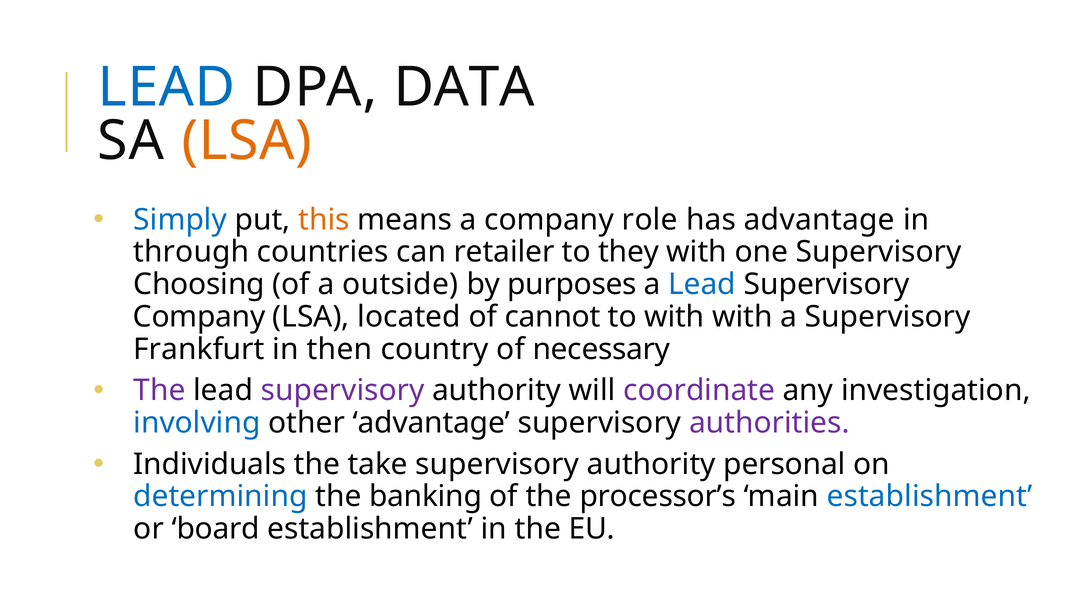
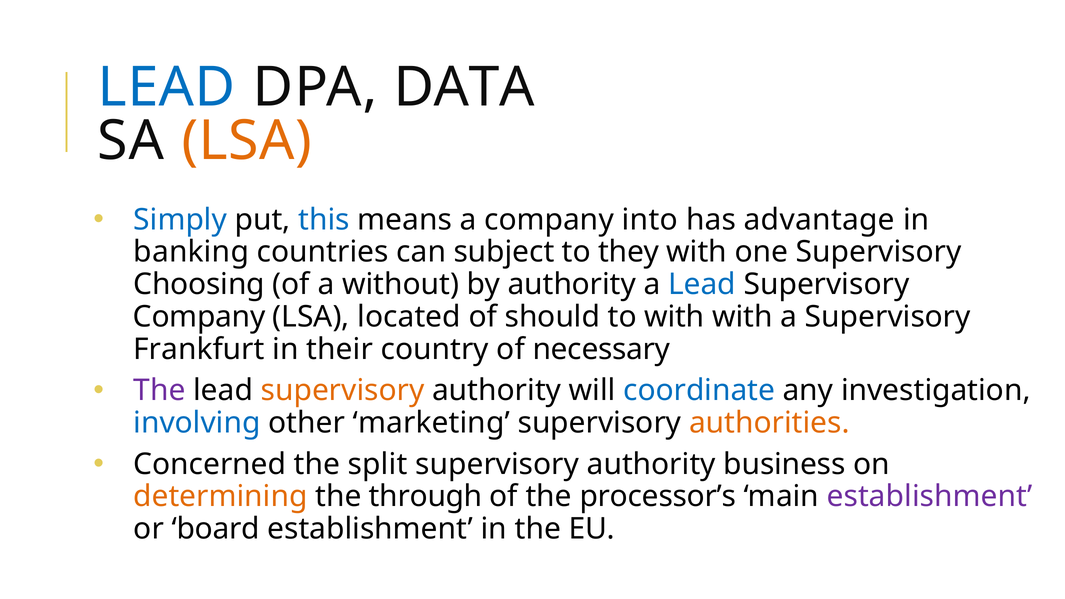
this colour: orange -> blue
role: role -> into
through: through -> banking
retailer: retailer -> subject
outside: outside -> without
by purposes: purposes -> authority
cannot: cannot -> should
then: then -> their
supervisory at (343, 391) colour: purple -> orange
coordinate colour: purple -> blue
other advantage: advantage -> marketing
authorities colour: purple -> orange
Individuals: Individuals -> Concerned
take: take -> split
personal: personal -> business
determining colour: blue -> orange
banking: banking -> through
establishment at (930, 497) colour: blue -> purple
